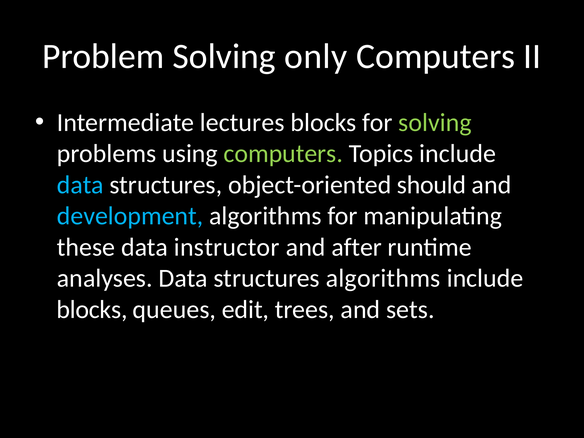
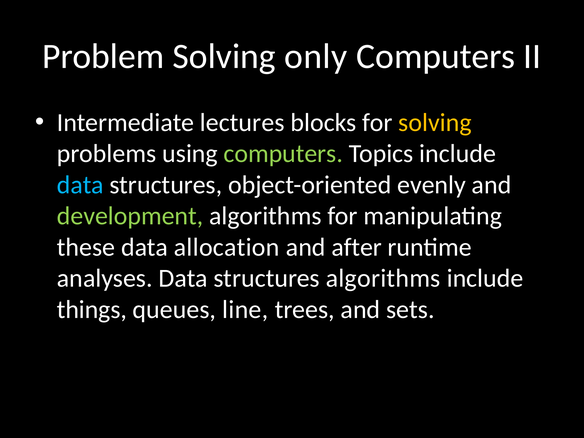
solving at (435, 123) colour: light green -> yellow
should: should -> evenly
development colour: light blue -> light green
instructor: instructor -> allocation
blocks at (92, 309): blocks -> things
edit: edit -> line
